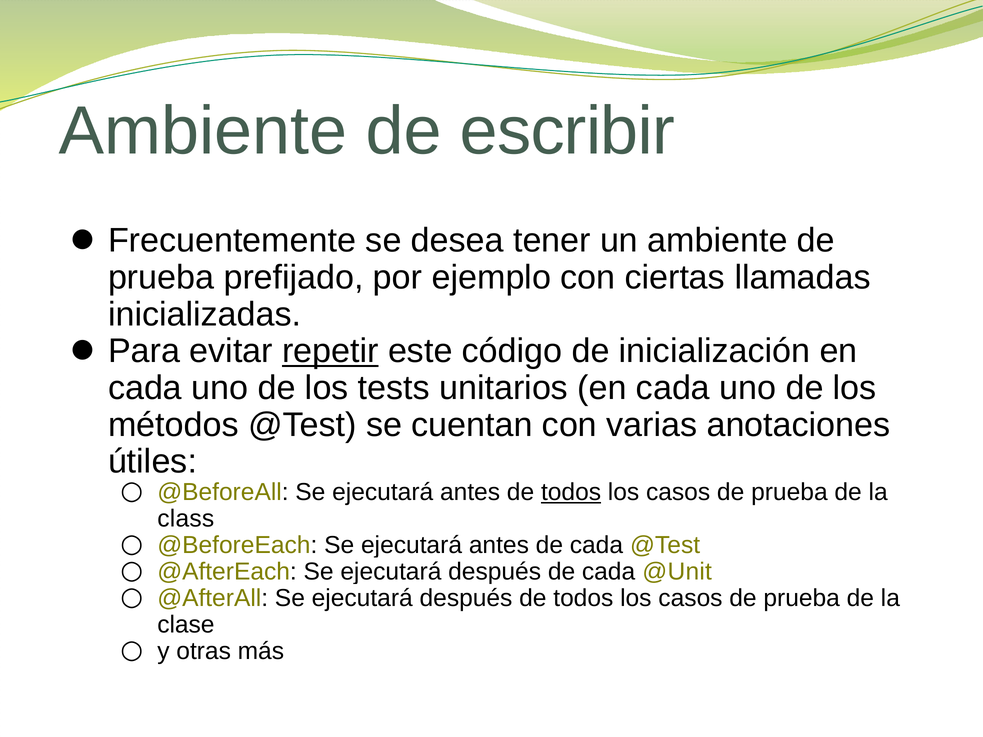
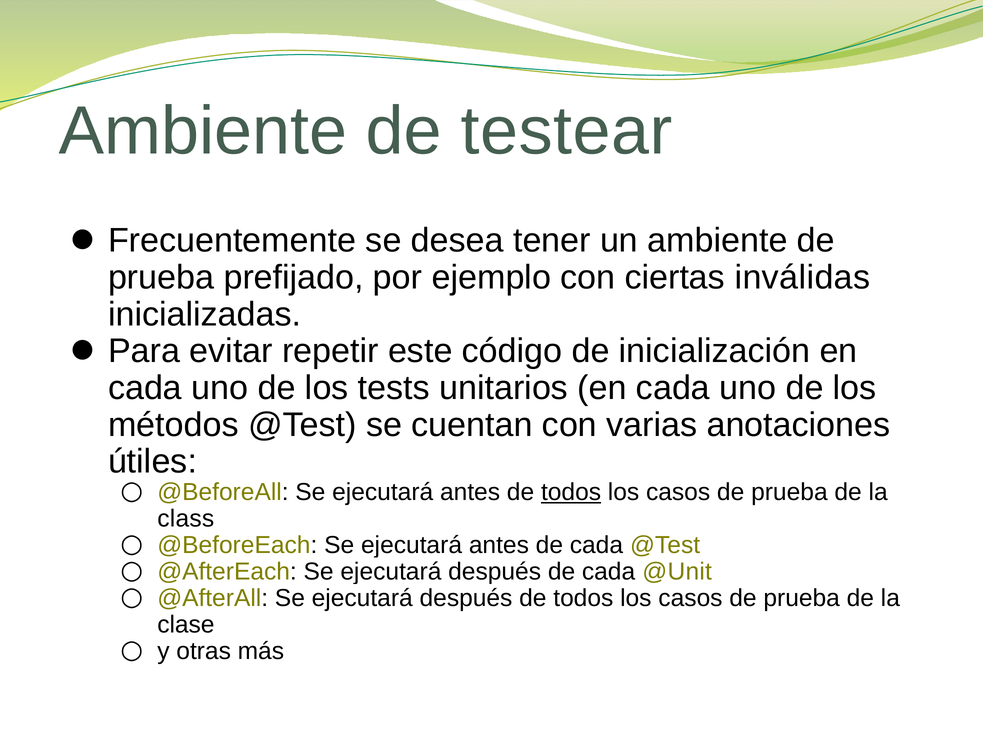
escribir: escribir -> testear
llamadas: llamadas -> inválidas
repetir underline: present -> none
